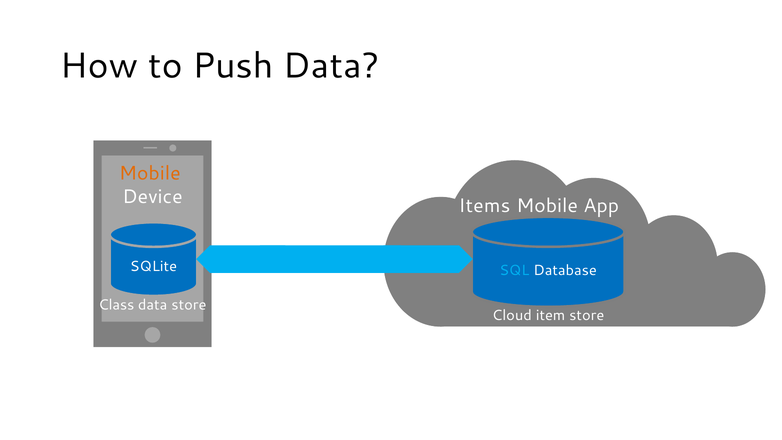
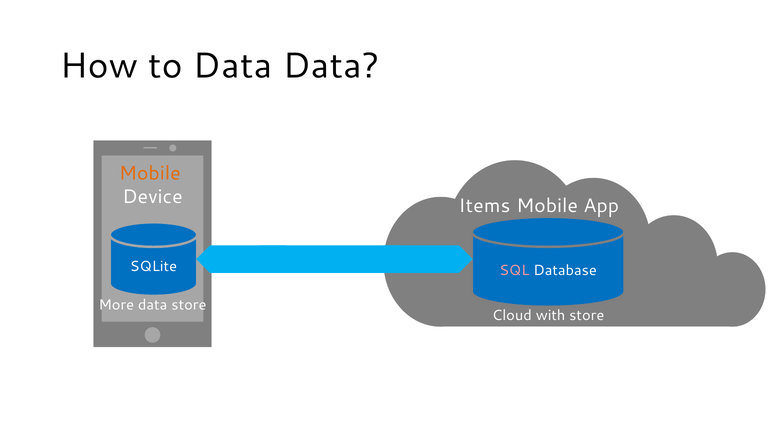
to Push: Push -> Data
SQL colour: light blue -> pink
Class: Class -> More
item: item -> with
